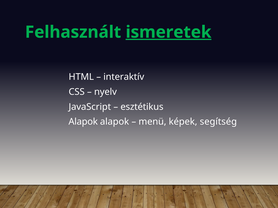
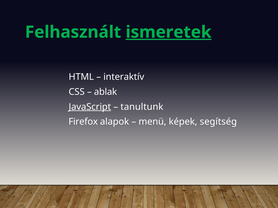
nyelv: nyelv -> ablak
JavaScript underline: none -> present
esztétikus: esztétikus -> tanultunk
Alapok at (83, 122): Alapok -> Firefox
